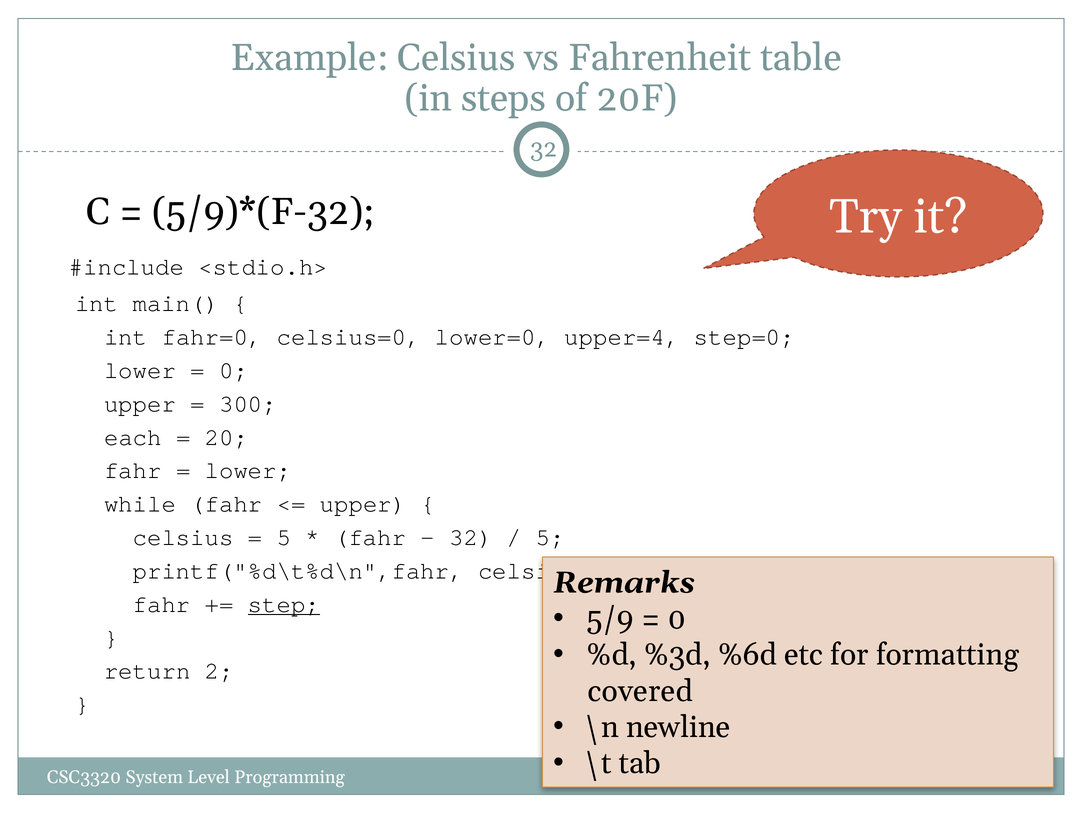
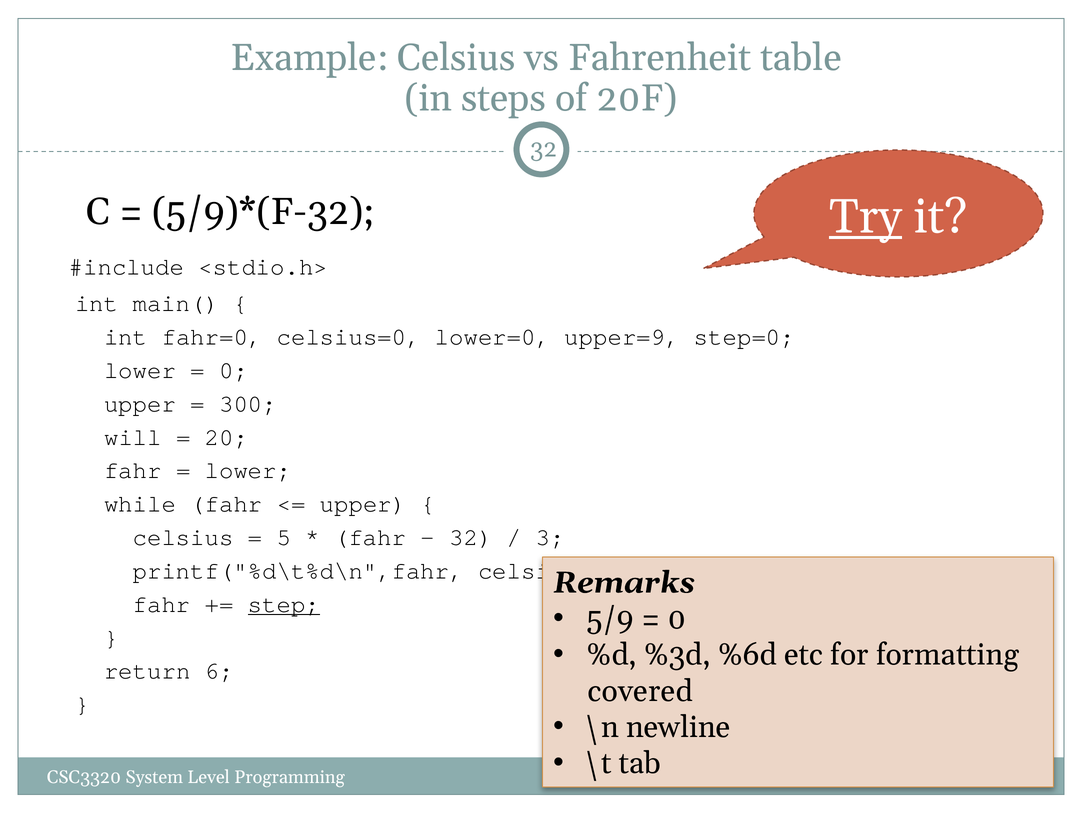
Try underline: none -> present
upper=4: upper=4 -> upper=9
each: each -> will
5 at (550, 537): 5 -> 3
2: 2 -> 6
